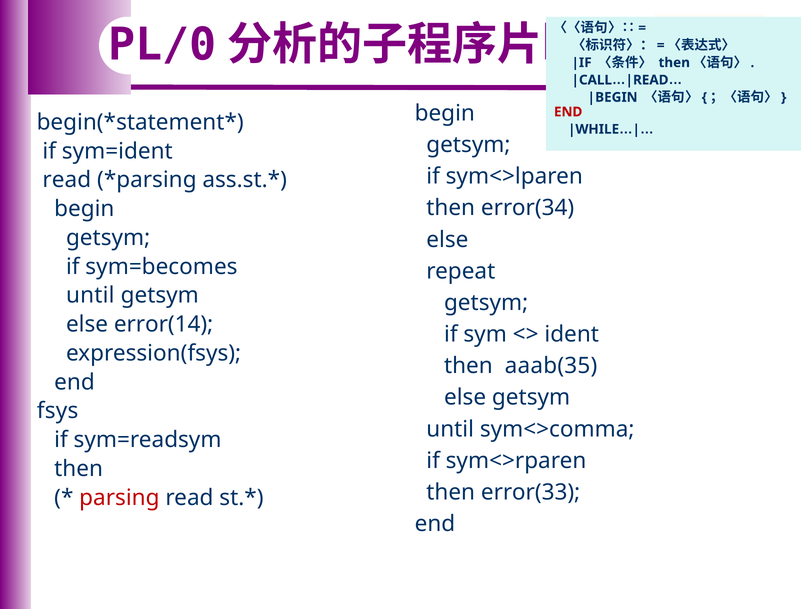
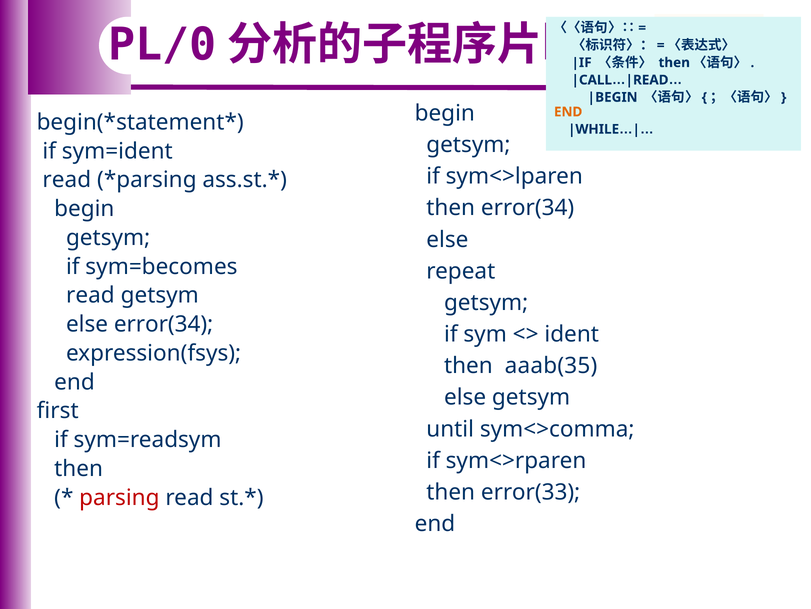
END at (568, 112) colour: red -> orange
until at (90, 295): until -> read
else error(14: error(14 -> error(34
fsys: fsys -> first
